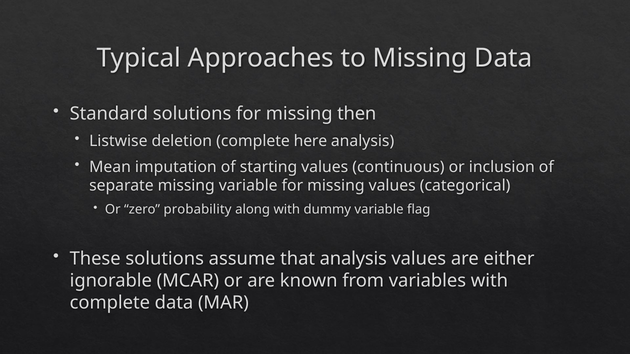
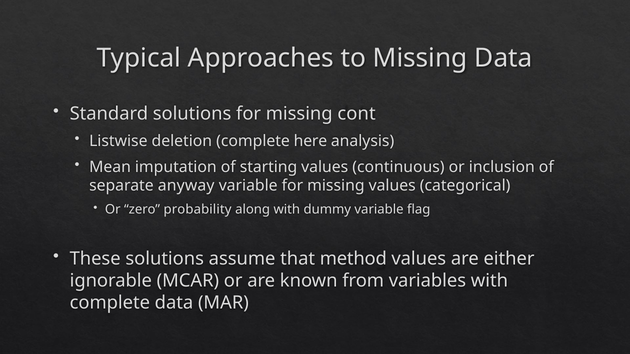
then: then -> cont
separate missing: missing -> anyway
that analysis: analysis -> method
